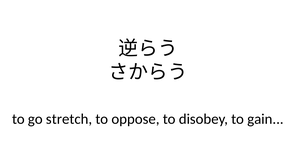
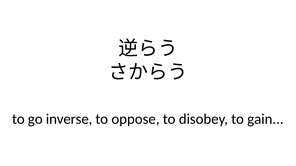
stretch: stretch -> inverse
